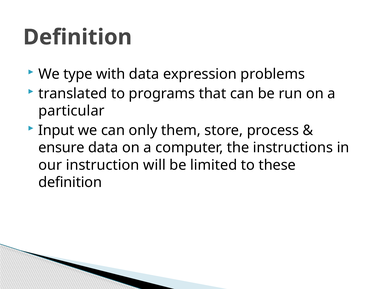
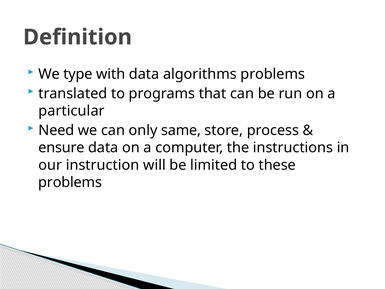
expression: expression -> algorithms
Input: Input -> Need
them: them -> same
definition at (70, 182): definition -> problems
